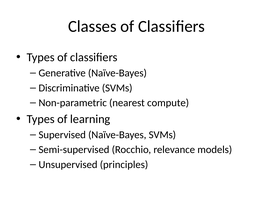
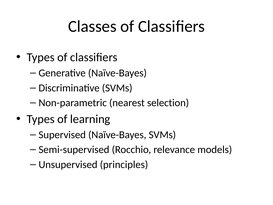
compute: compute -> selection
